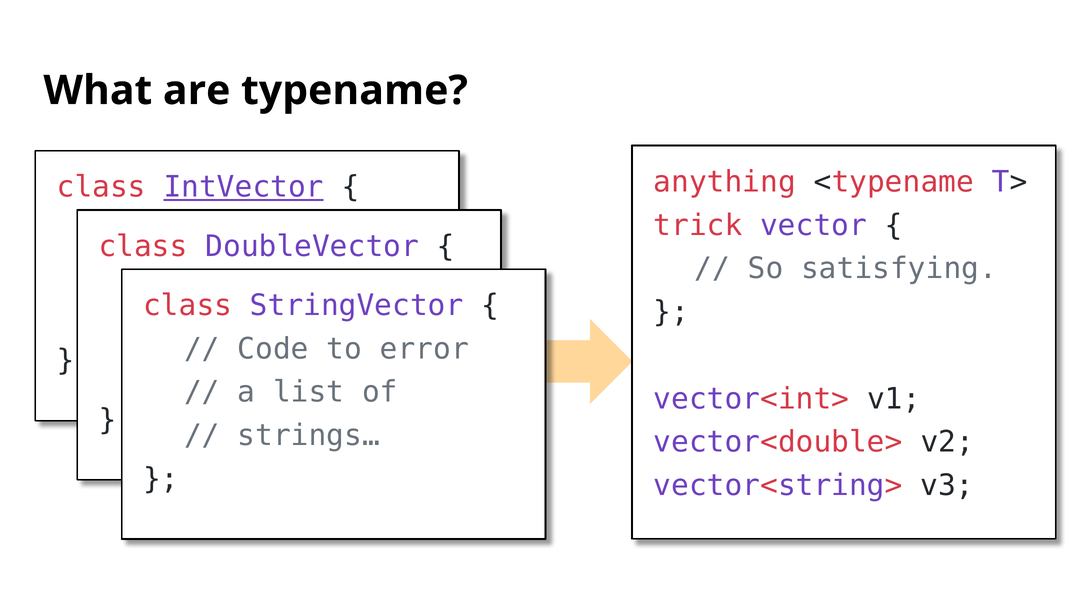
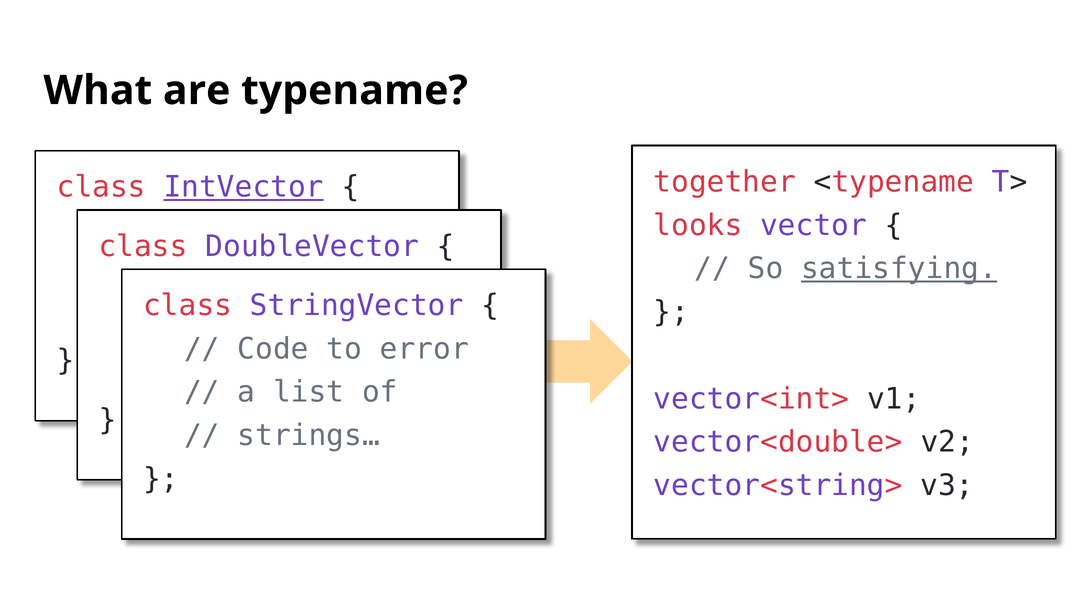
anything: anything -> together
trick: trick -> looks
satisfying underline: none -> present
